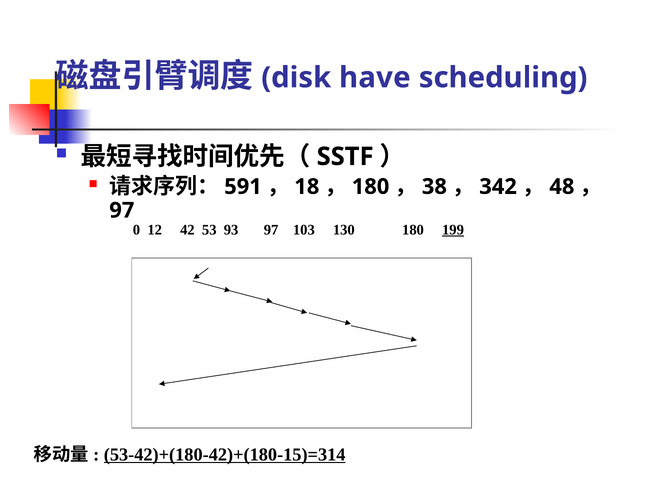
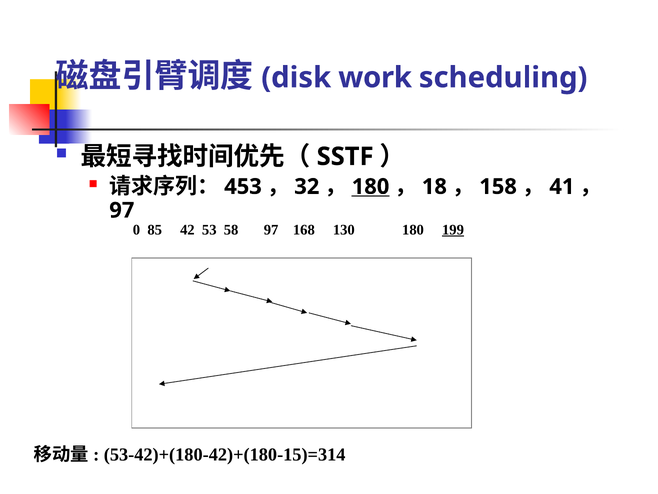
have: have -> work
591: 591 -> 453
18: 18 -> 32
180 at (371, 186) underline: none -> present
38: 38 -> 18
342: 342 -> 158
48: 48 -> 41
12: 12 -> 85
93: 93 -> 58
103: 103 -> 168
53-42)+(180-42)+(180-15)=314 underline: present -> none
